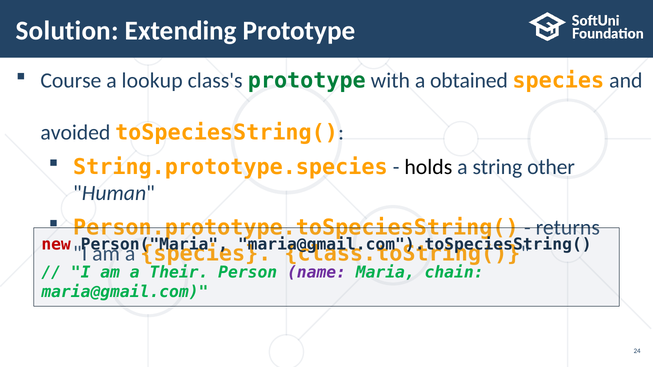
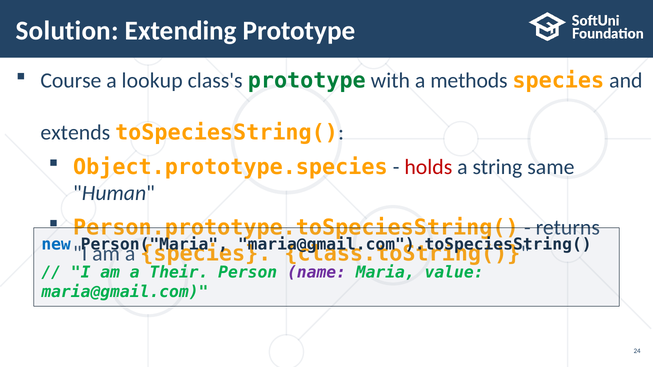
obtained: obtained -> methods
avoided: avoided -> extends
String.prototype.species: String.prototype.species -> Object.prototype.species
holds colour: black -> red
other: other -> same
new colour: red -> blue
chain: chain -> value
